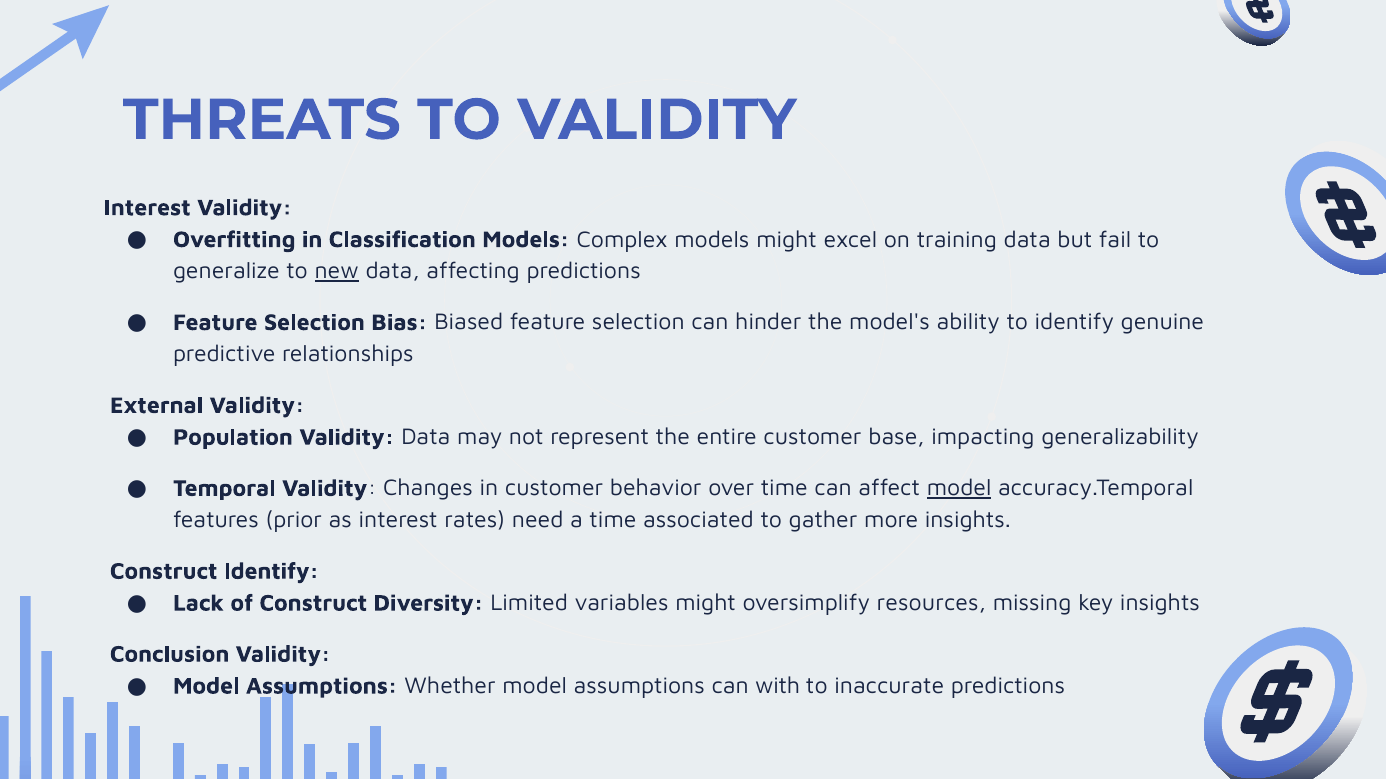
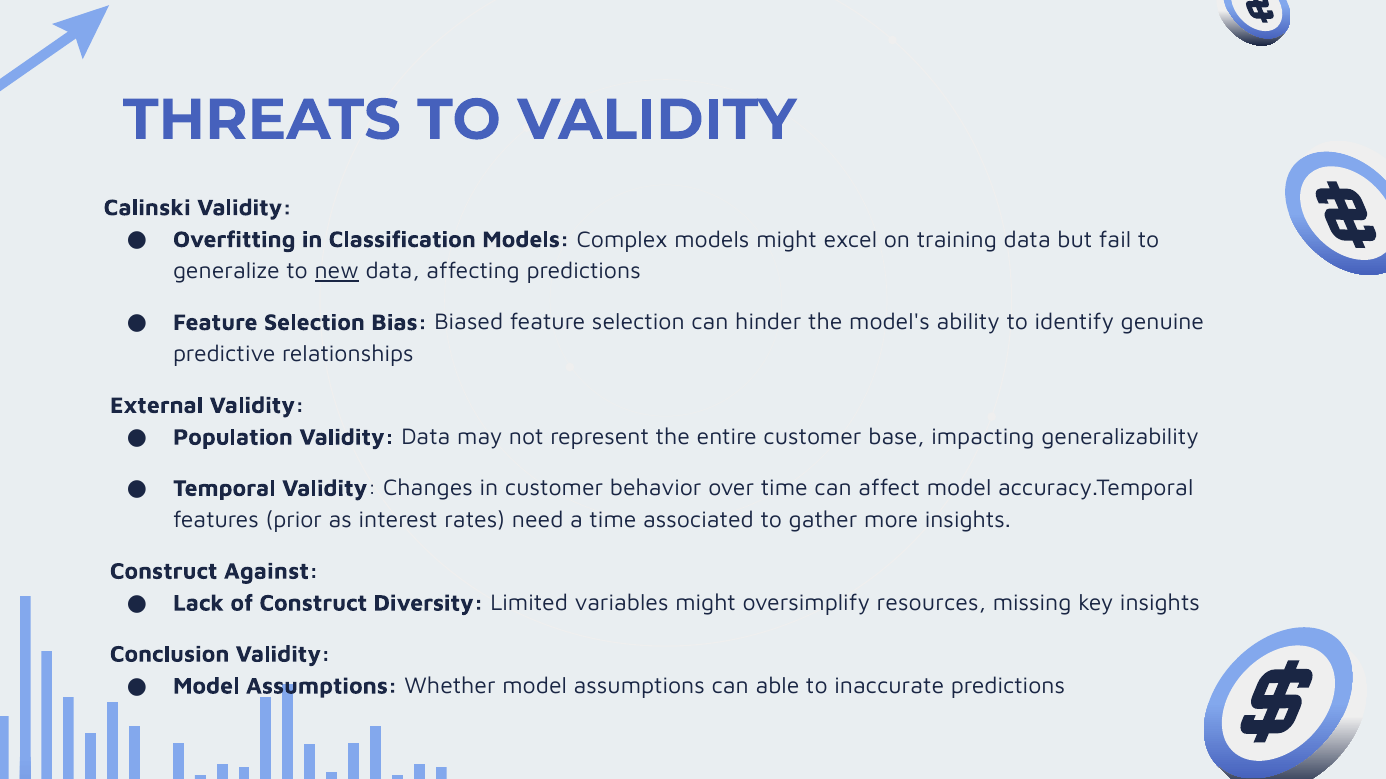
Interest at (147, 208): Interest -> Calinski
model at (959, 489) underline: present -> none
Construct Identify: Identify -> Against
with: with -> able
